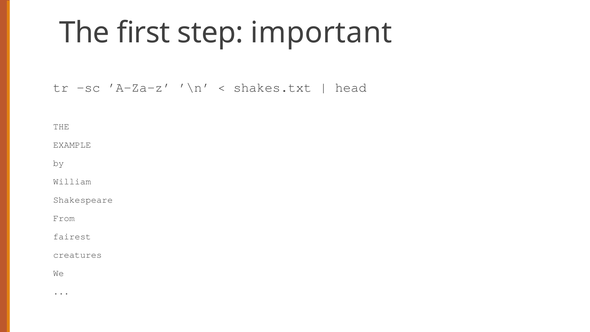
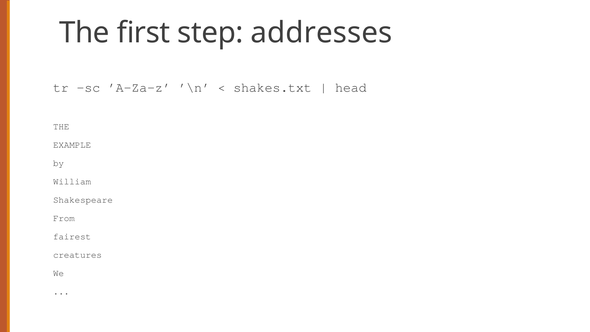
important: important -> addresses
